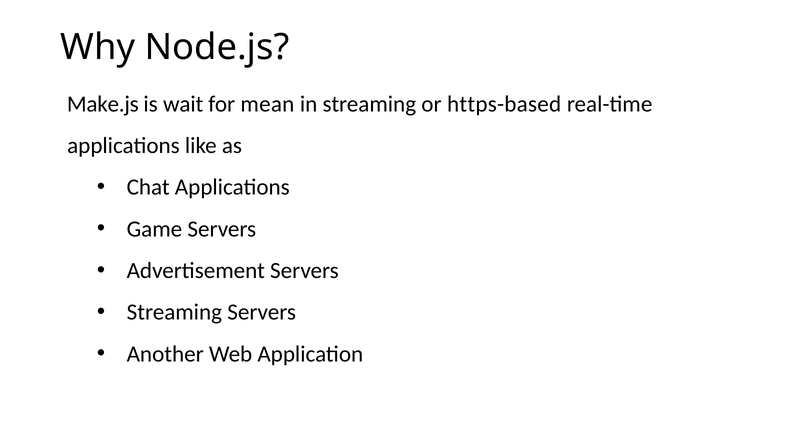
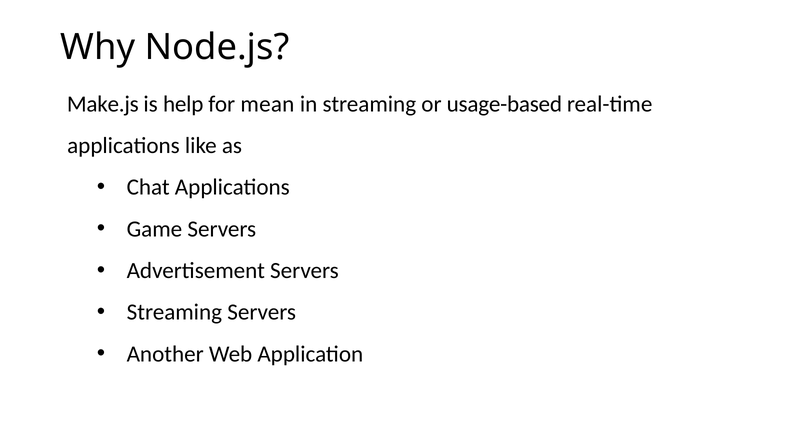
wait: wait -> help
https-based: https-based -> usage-based
